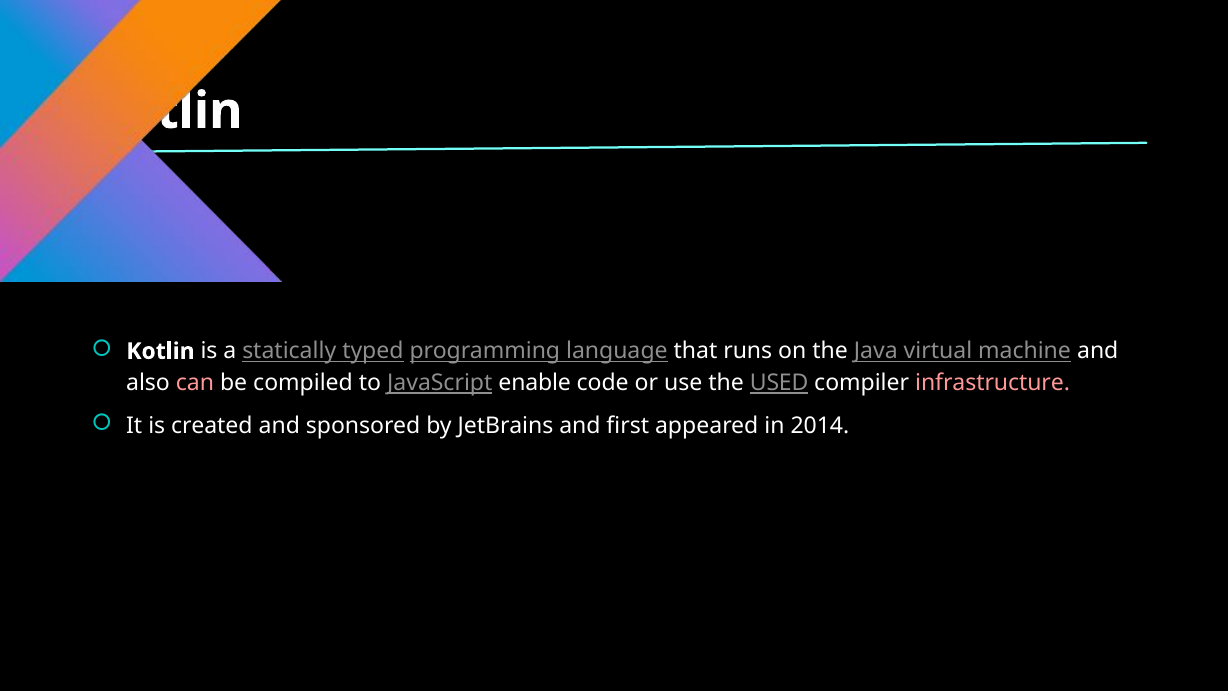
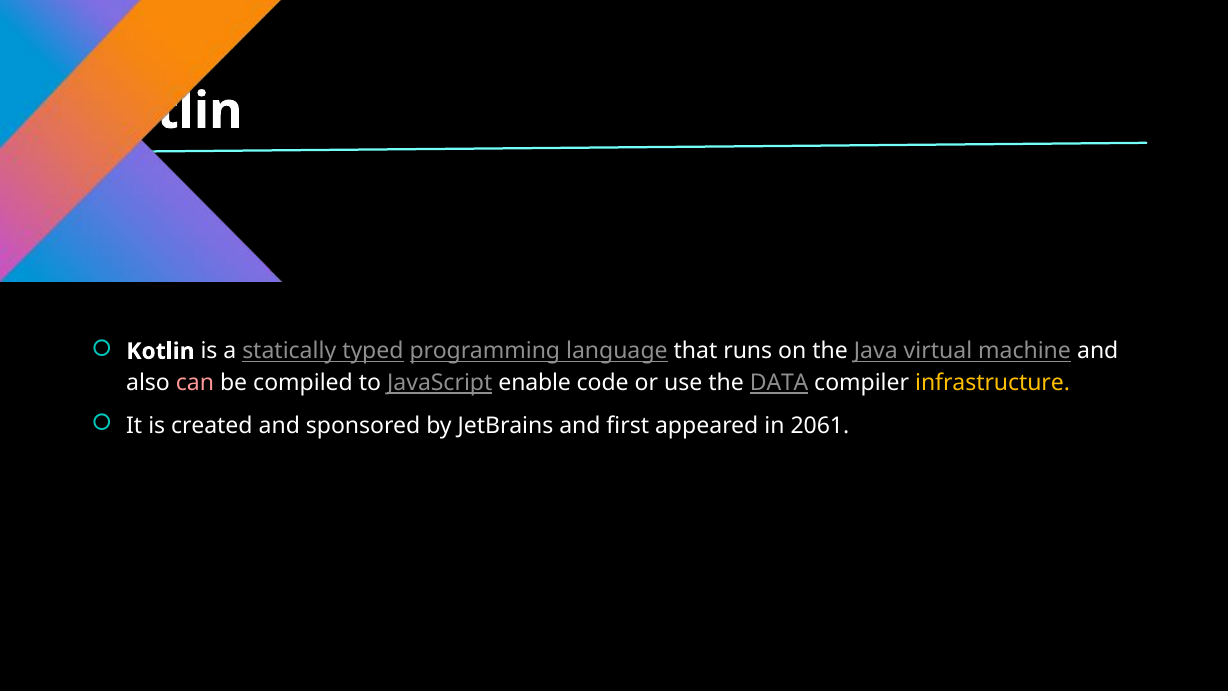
USED: USED -> DATA
infrastructure colour: pink -> yellow
2014: 2014 -> 2061
